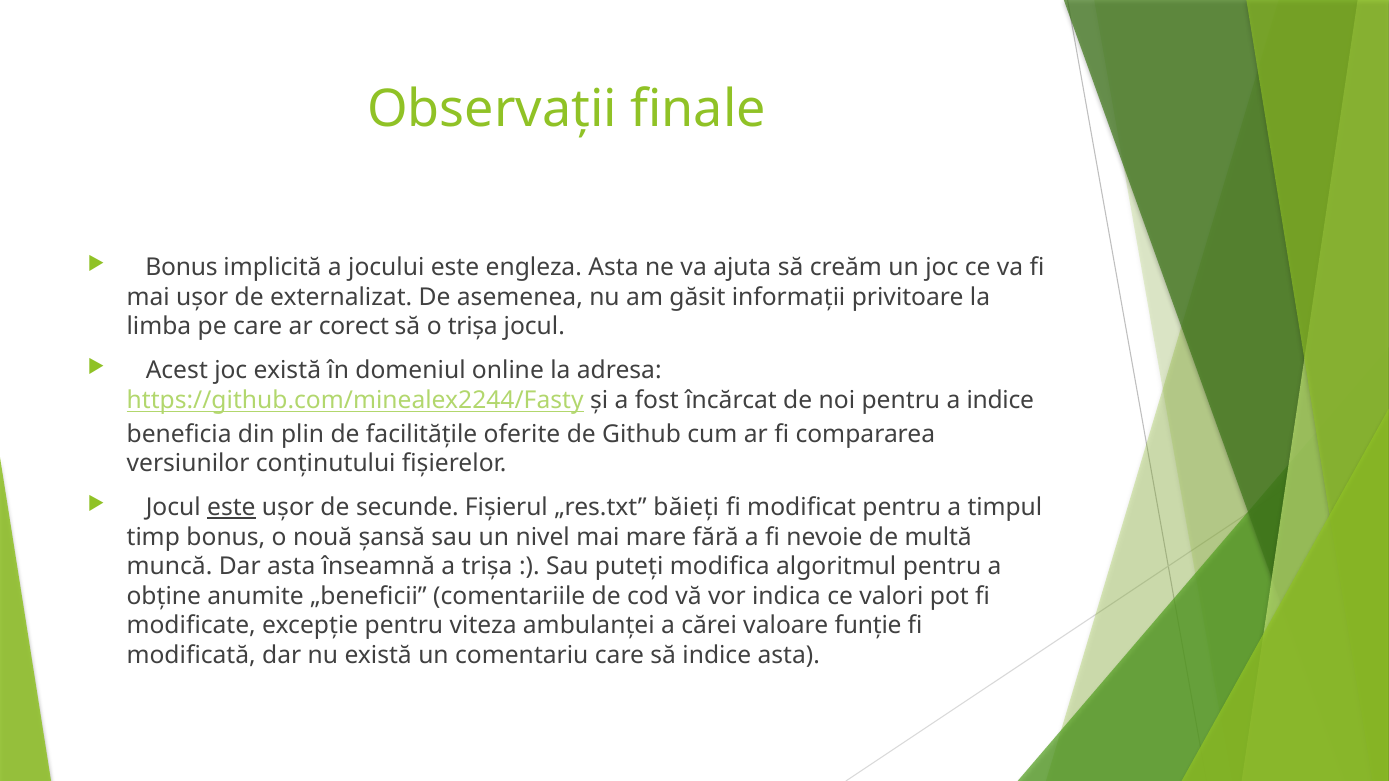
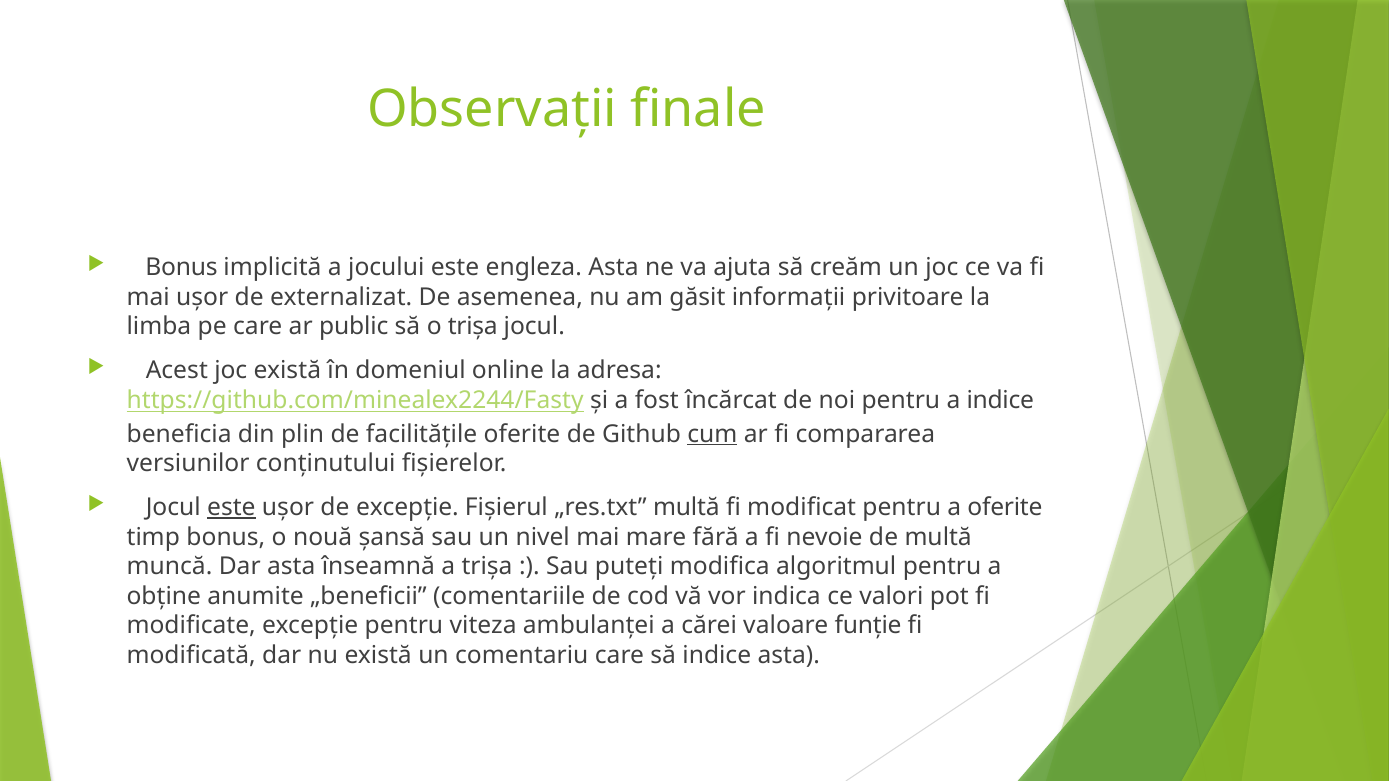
corect: corect -> public
cum underline: none -> present
de secunde: secunde -> excepție
„res.txt băieți: băieți -> multă
a timpul: timpul -> oferite
